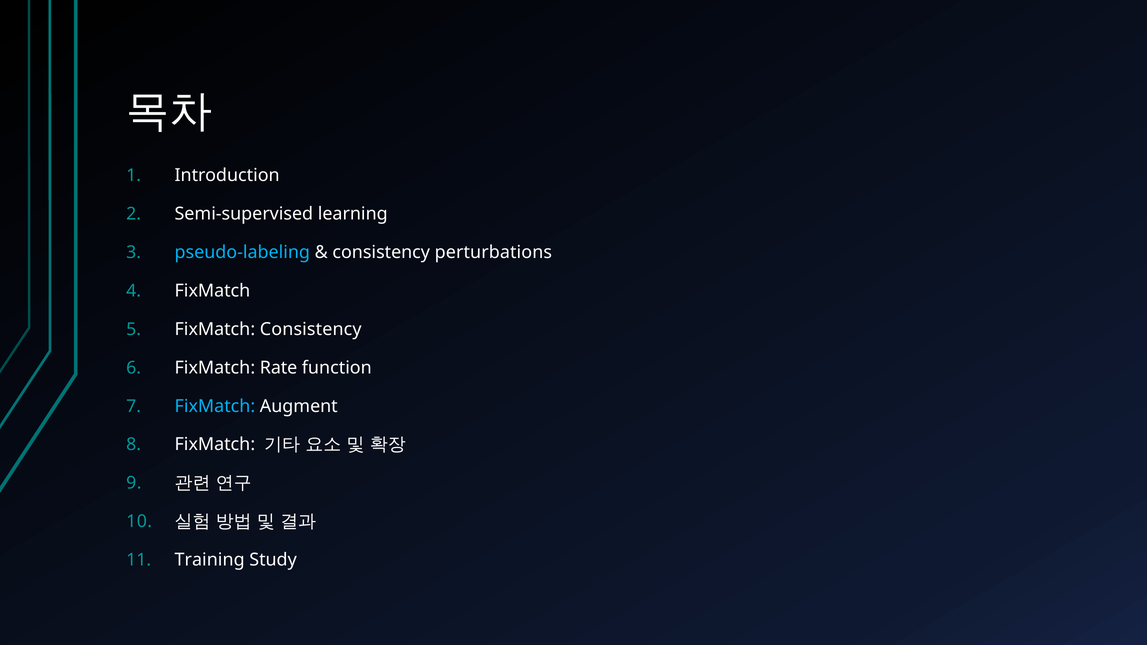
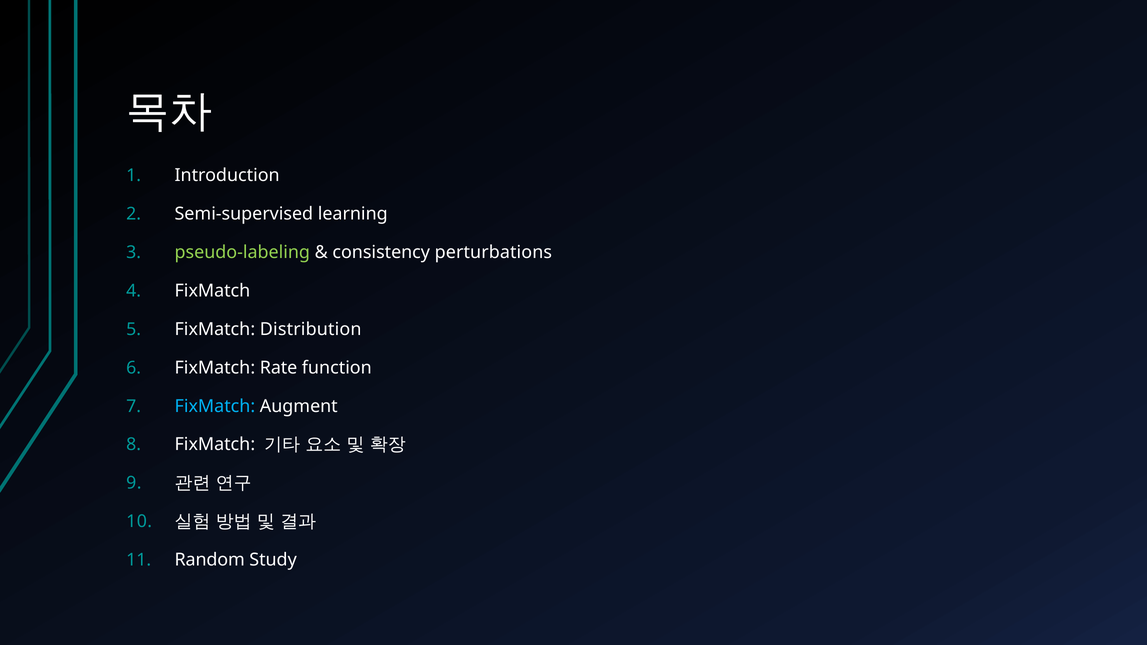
pseudo-labeling colour: light blue -> light green
FixMatch Consistency: Consistency -> Distribution
Training: Training -> Random
